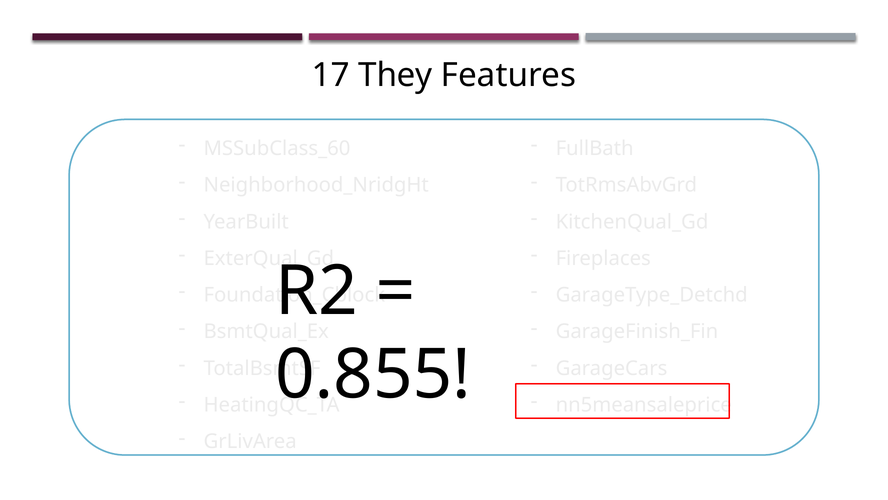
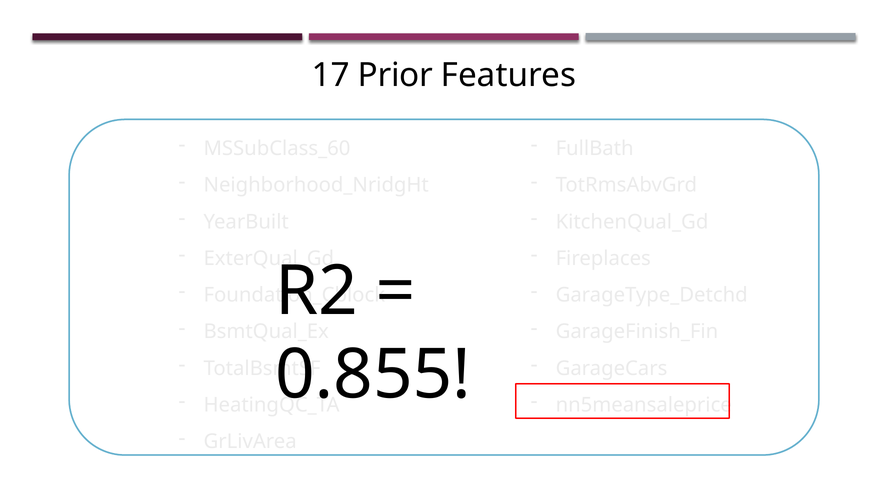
They: They -> Prior
